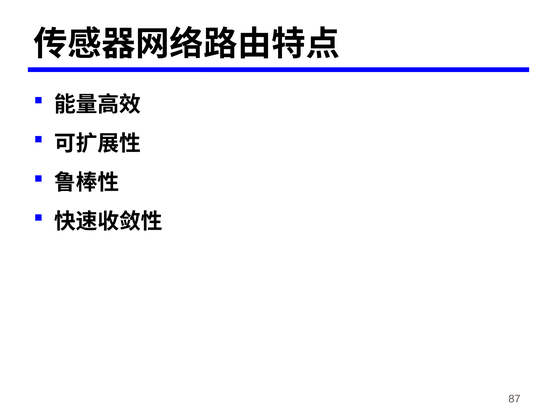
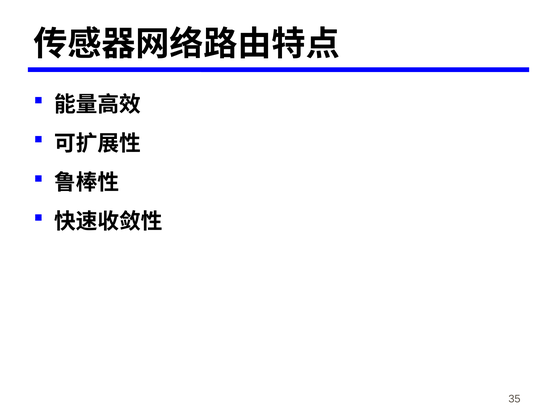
87: 87 -> 35
